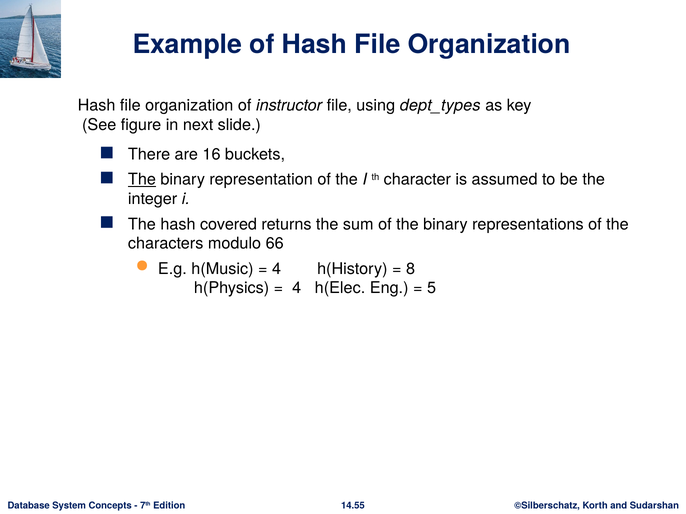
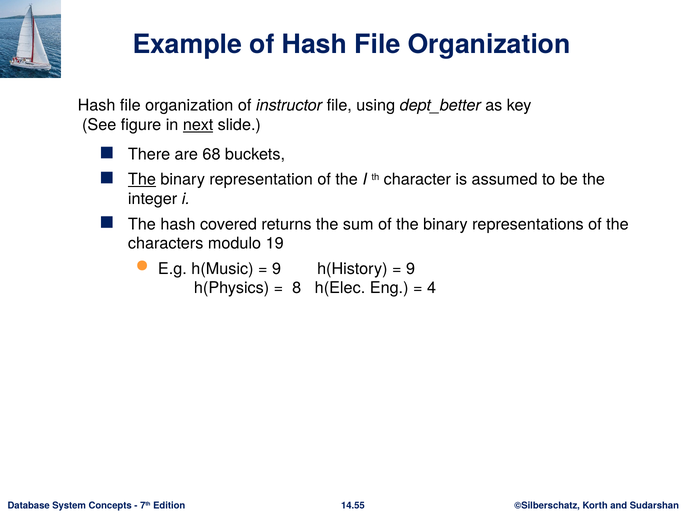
dept_types: dept_types -> dept_better
next underline: none -> present
16: 16 -> 68
66: 66 -> 19
4 at (277, 269): 4 -> 9
8 at (411, 269): 8 -> 9
4 at (297, 288): 4 -> 8
5: 5 -> 4
